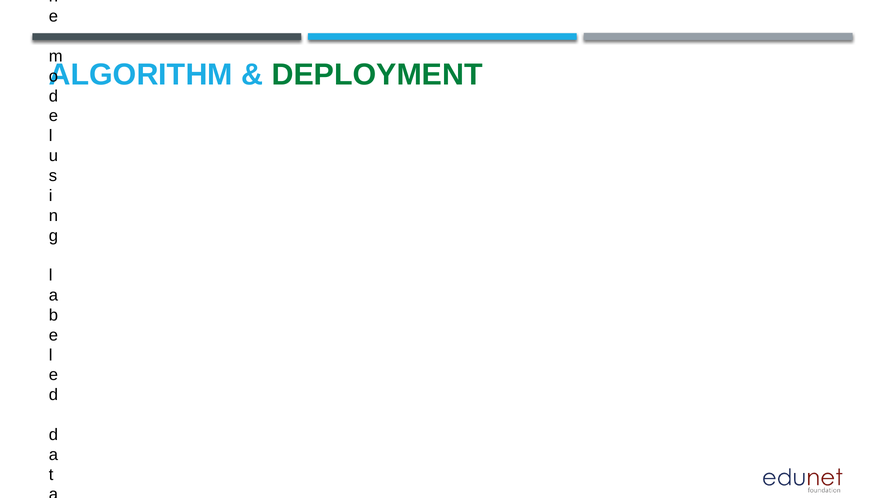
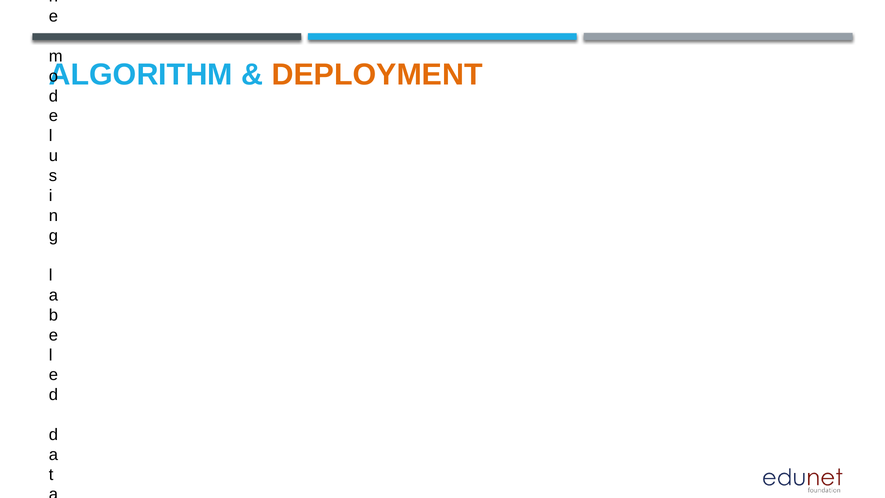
DEPLOYMENT colour: green -> orange
